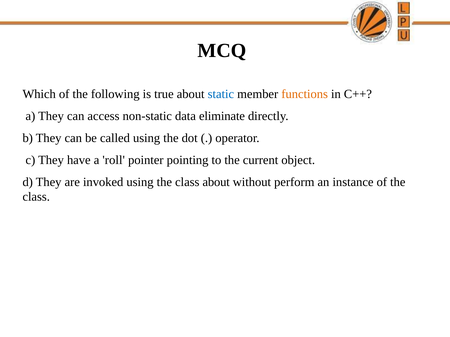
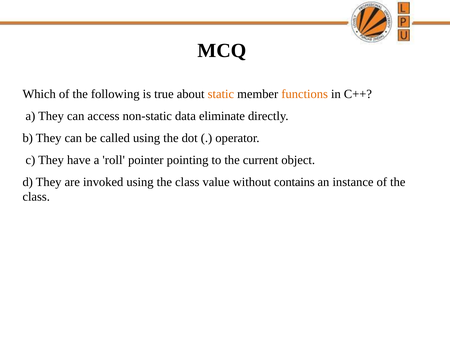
static colour: blue -> orange
class about: about -> value
perform: perform -> contains
